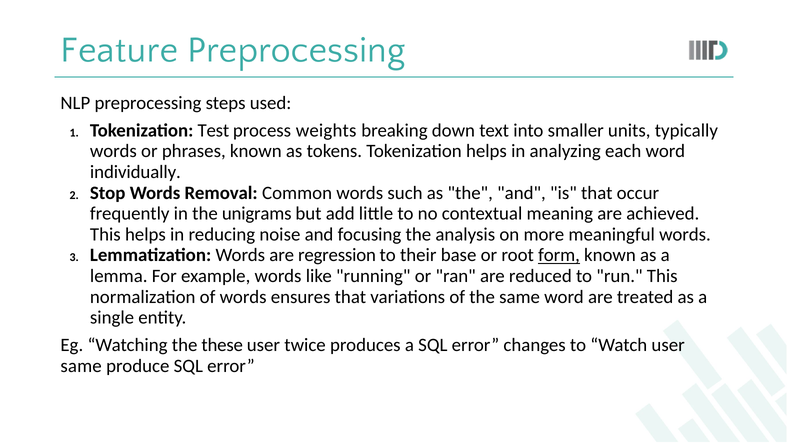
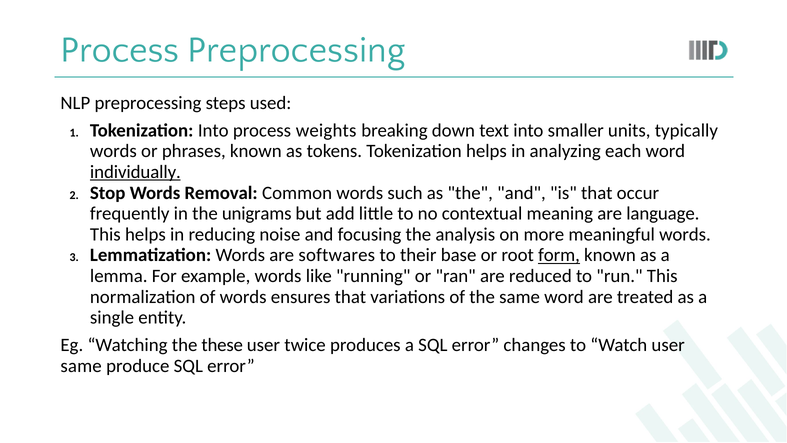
Feature at (119, 50): Feature -> Process
Tokenization Test: Test -> Into
individually underline: none -> present
achieved: achieved -> language
regression: regression -> softwares
